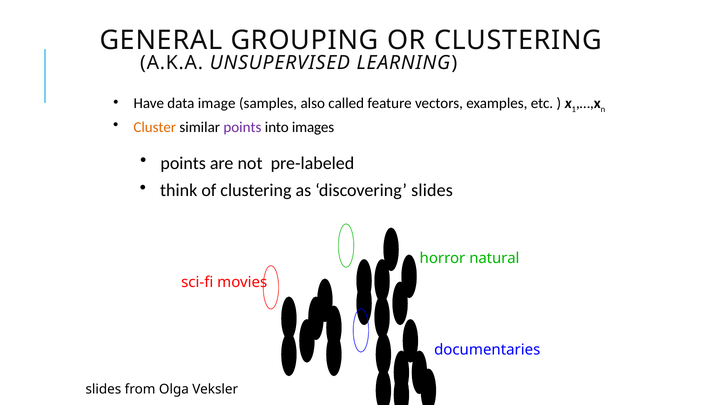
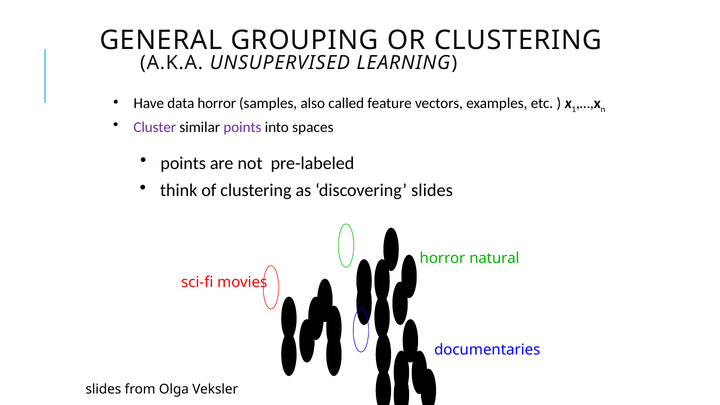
data image: image -> horror
Cluster colour: orange -> purple
images: images -> spaces
